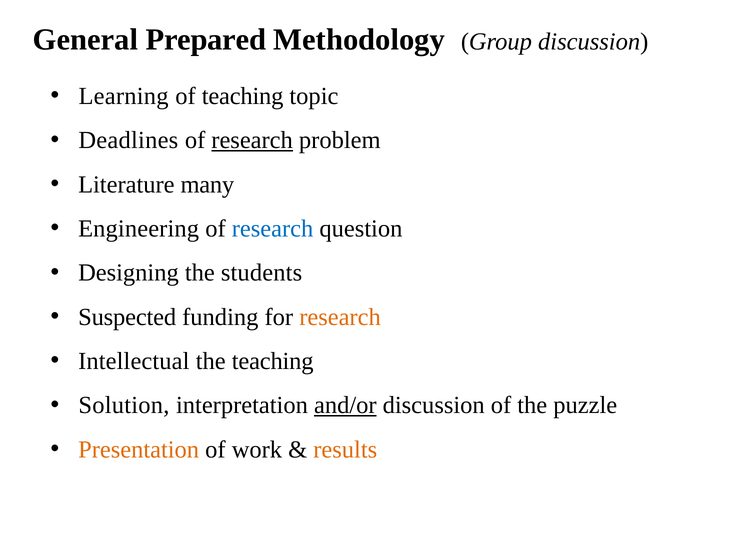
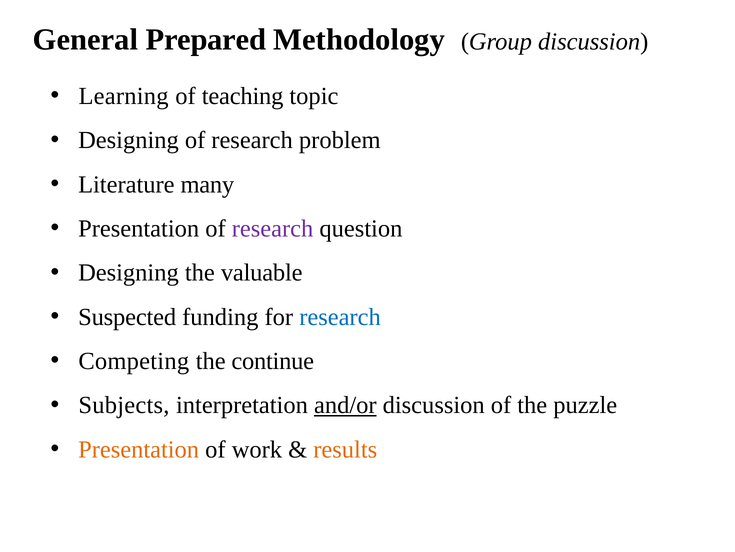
Deadlines at (128, 140): Deadlines -> Designing
research at (252, 140) underline: present -> none
Engineering at (139, 228): Engineering -> Presentation
research at (273, 228) colour: blue -> purple
students: students -> valuable
research at (340, 317) colour: orange -> blue
Intellectual: Intellectual -> Competing
the teaching: teaching -> continue
Solution: Solution -> Subjects
